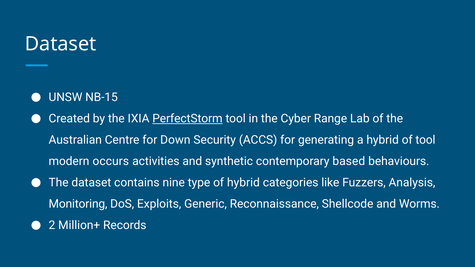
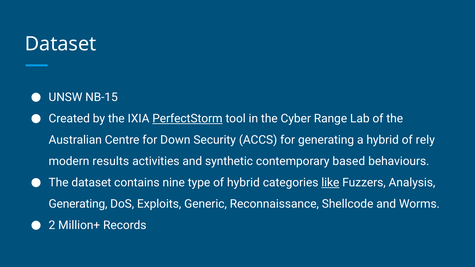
of tool: tool -> rely
occurs: occurs -> results
like underline: none -> present
Monitoring at (78, 204): Monitoring -> Generating
